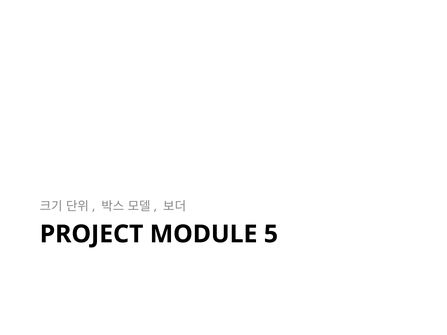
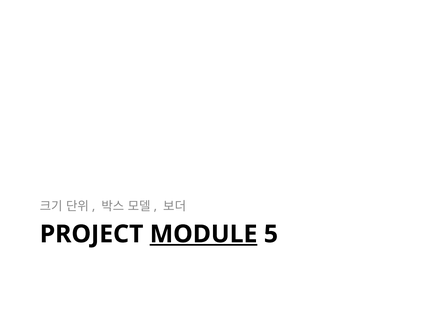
MODULE underline: none -> present
